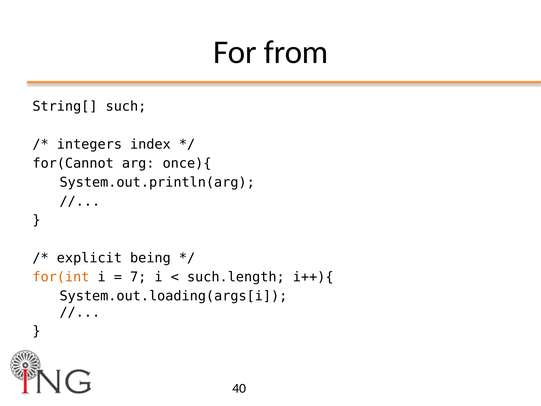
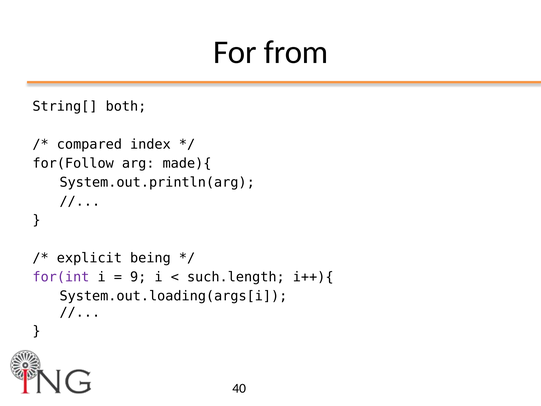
such: such -> both
integers: integers -> compared
for(Cannot: for(Cannot -> for(Follow
once){: once){ -> made){
for(int colour: orange -> purple
7: 7 -> 9
